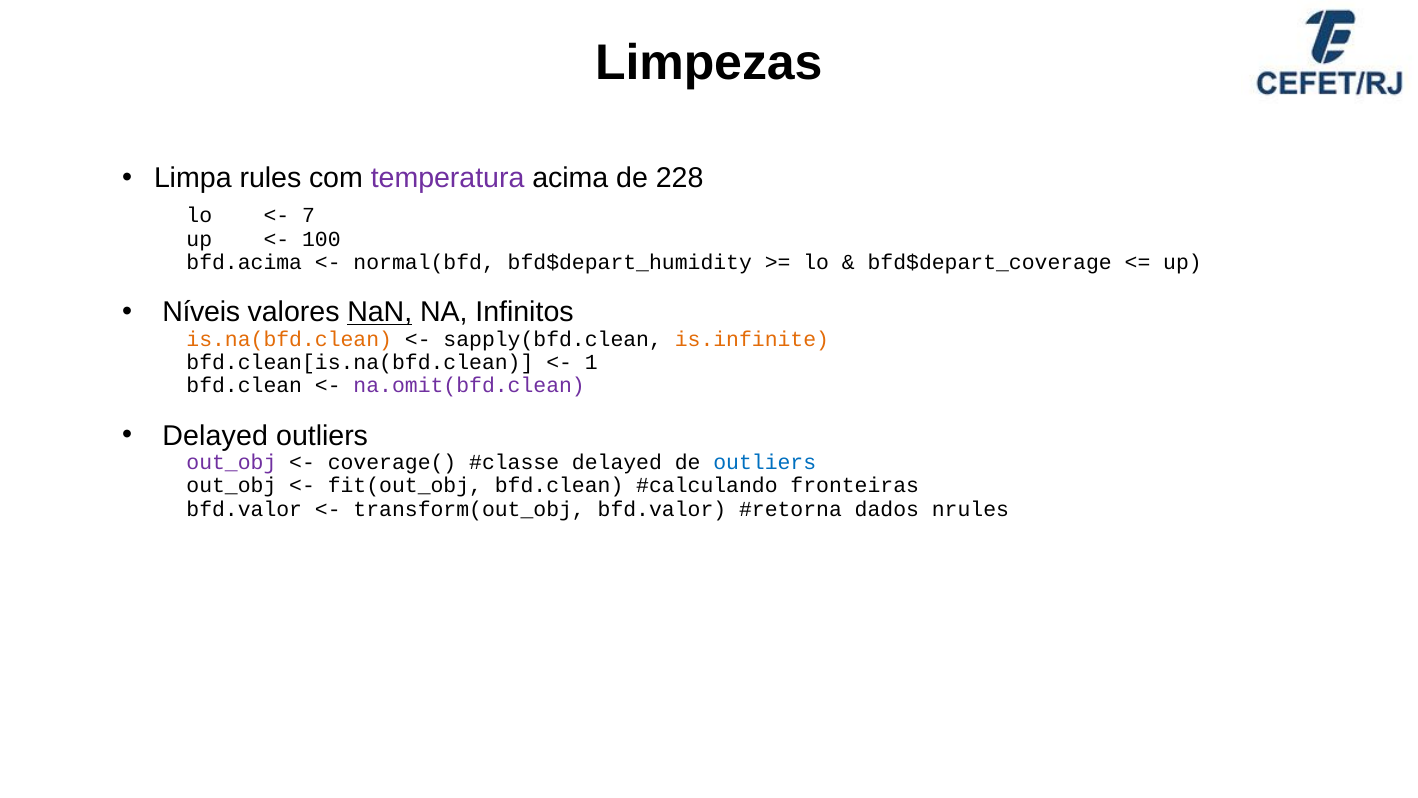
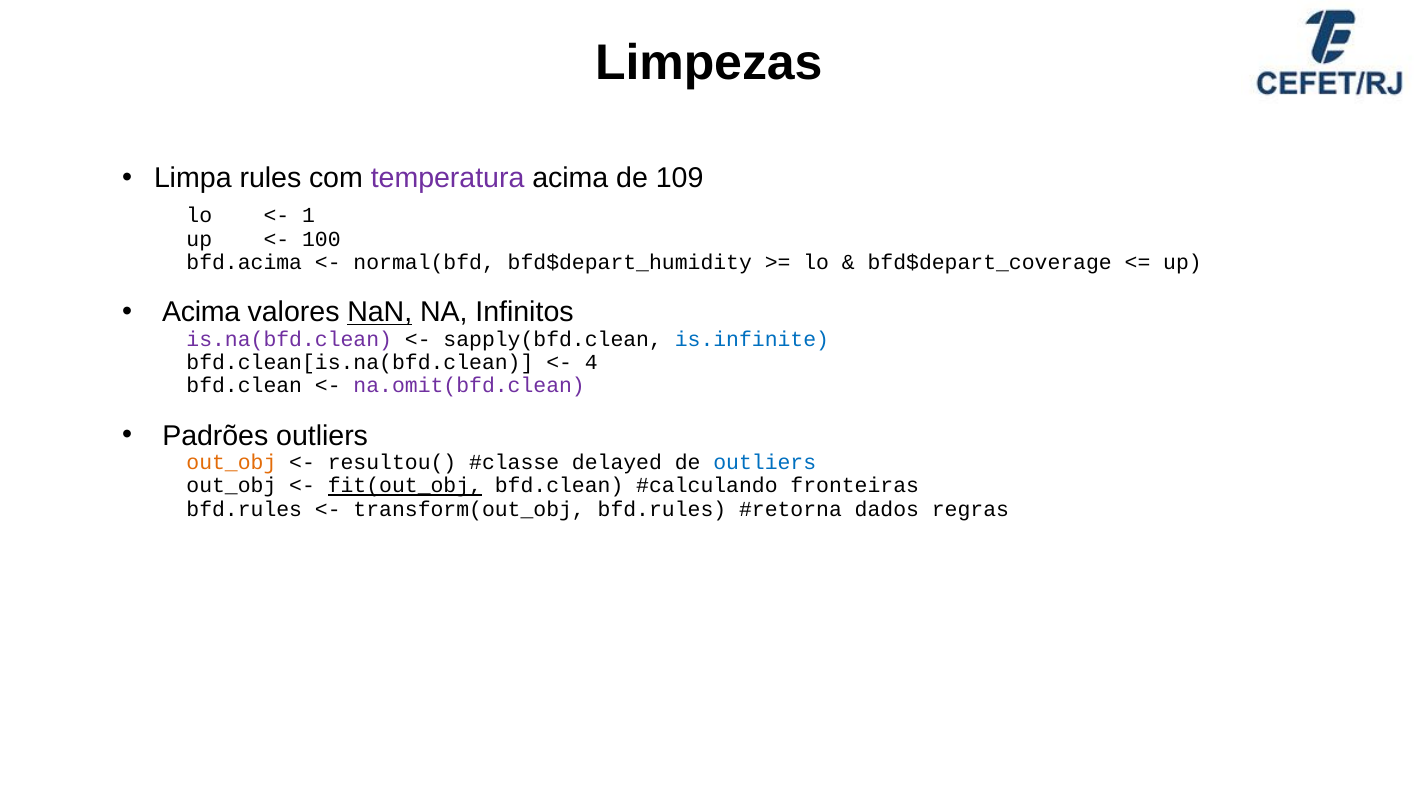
228: 228 -> 109
7: 7 -> 1
Níveis at (201, 312): Níveis -> Acima
is.na(bfd.clean colour: orange -> purple
is.infinite colour: orange -> blue
1: 1 -> 4
Delayed at (215, 435): Delayed -> Padrões
out_obj at (231, 463) colour: purple -> orange
coverage(: coverage( -> resultou(
fit(out_obj underline: none -> present
bfd.valor at (244, 509): bfd.valor -> bfd.rules
transform(out_obj bfd.valor: bfd.valor -> bfd.rules
nrules: nrules -> regras
